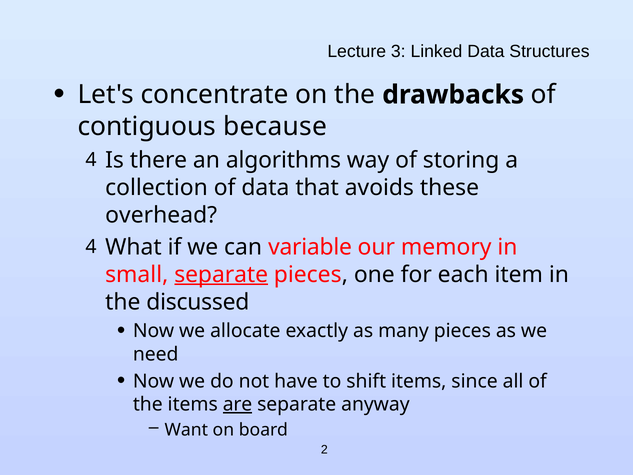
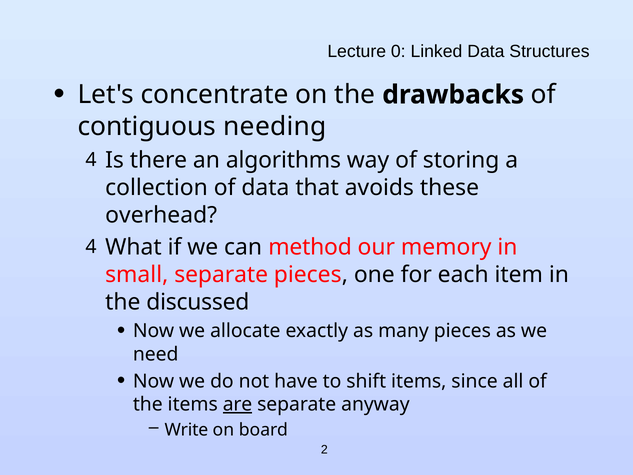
3: 3 -> 0
because: because -> needing
variable: variable -> method
separate at (221, 274) underline: present -> none
Want: Want -> Write
